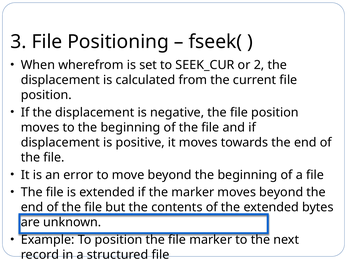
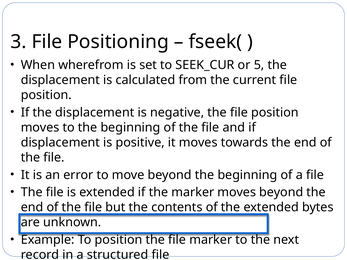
2: 2 -> 5
